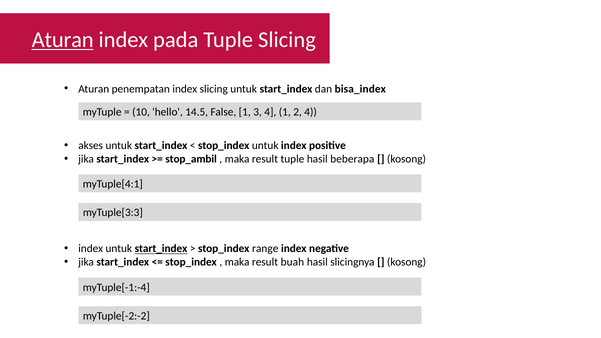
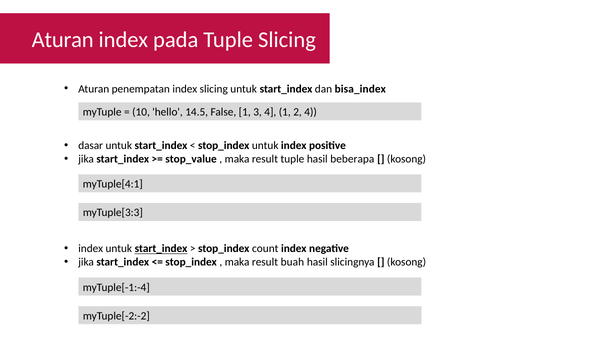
Aturan at (63, 40) underline: present -> none
akses: akses -> dasar
stop_ambil: stop_ambil -> stop_value
range: range -> count
